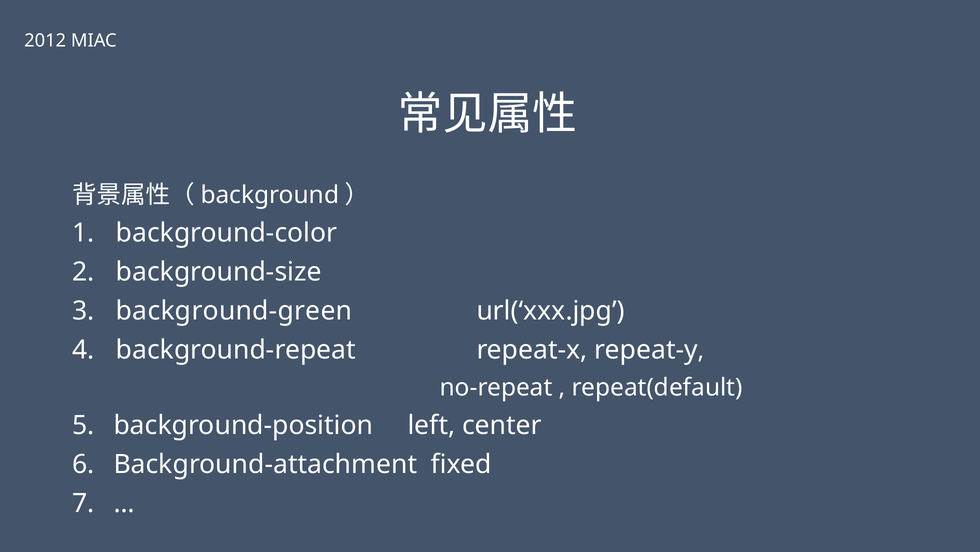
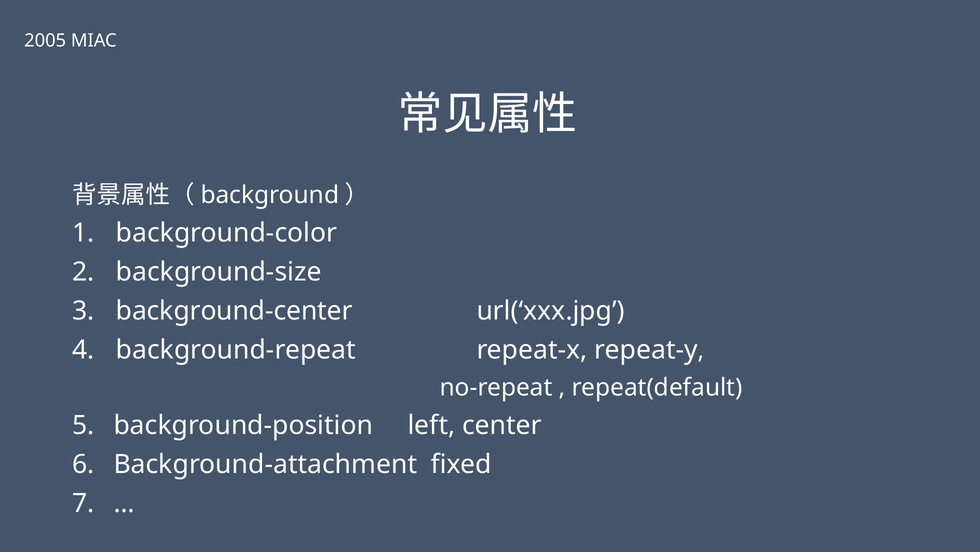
2012: 2012 -> 2005
background-green: background-green -> background-center
